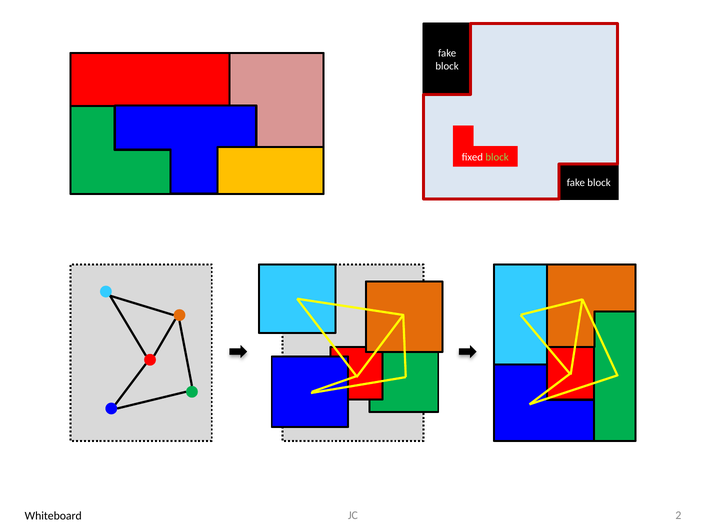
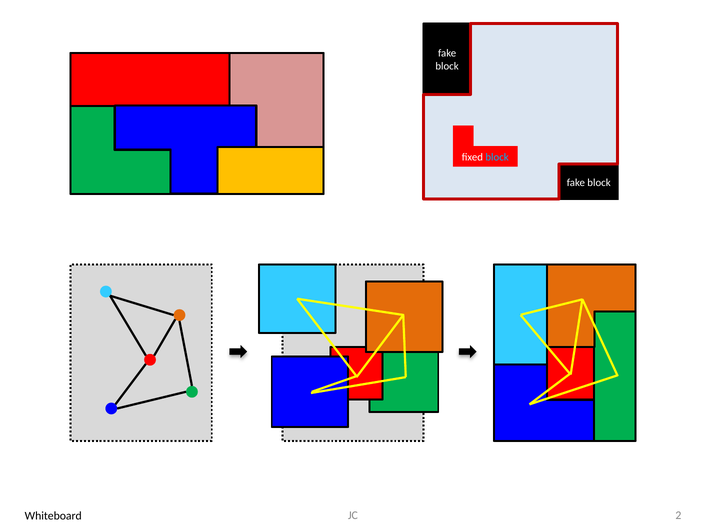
block at (497, 157) colour: light green -> light blue
